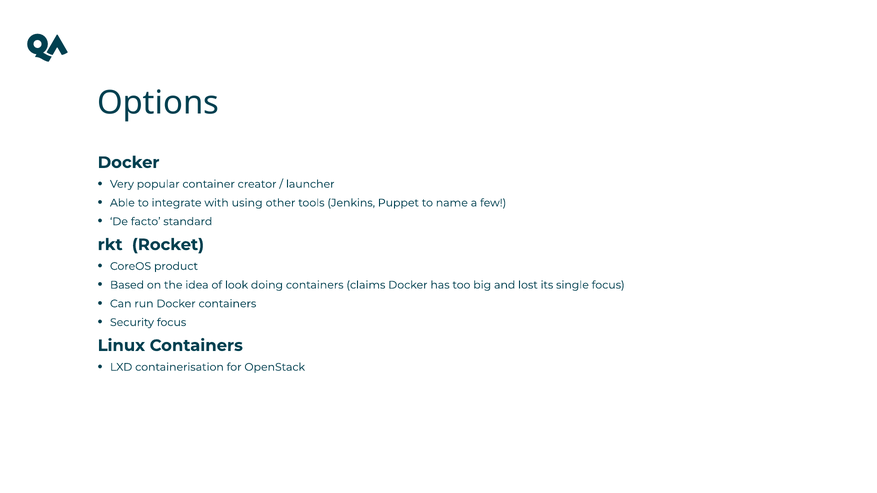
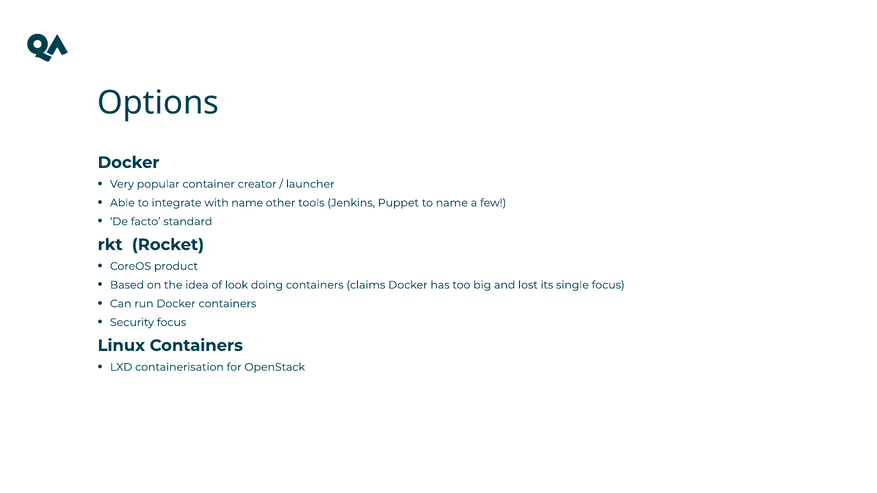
with using: using -> name
